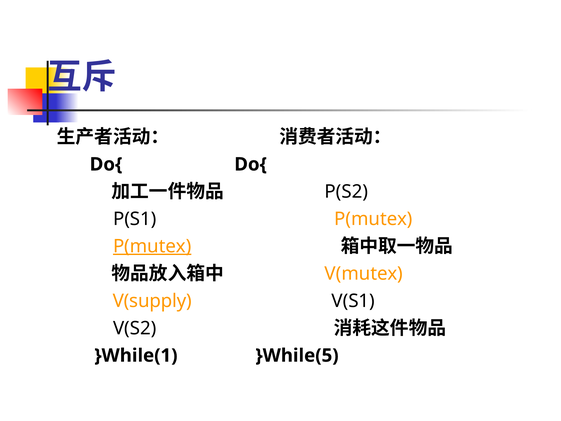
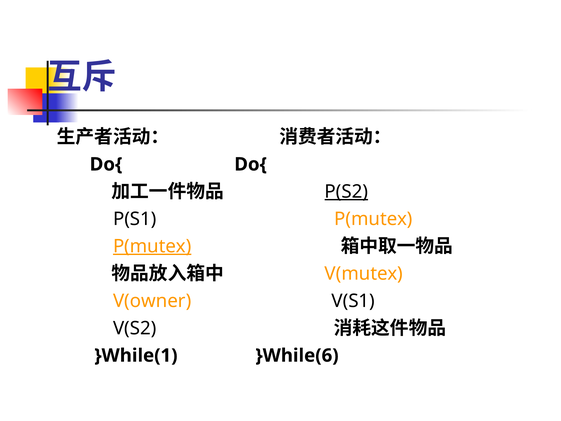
P(S2 underline: none -> present
V(supply: V(supply -> V(owner
}While(5: }While(5 -> }While(6
